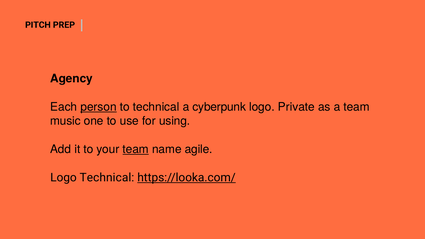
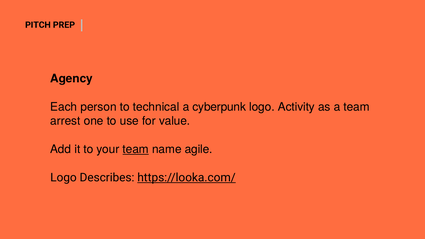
person underline: present -> none
Private: Private -> Activity
music: music -> arrest
using: using -> value
Logo Technical: Technical -> Describes
